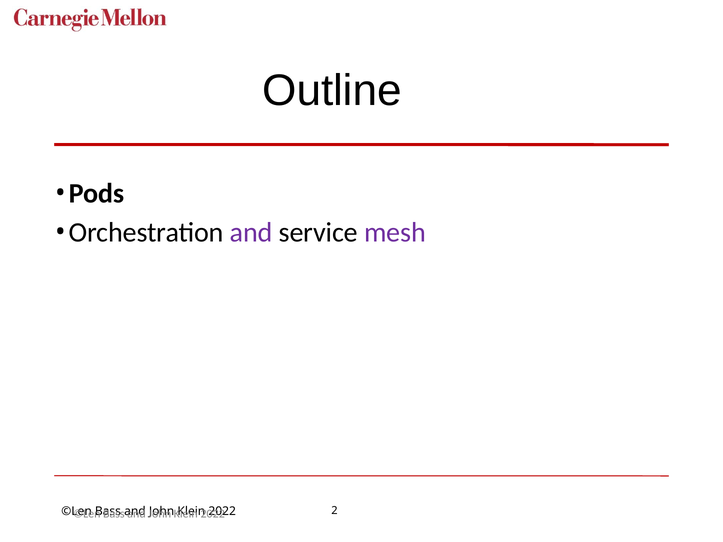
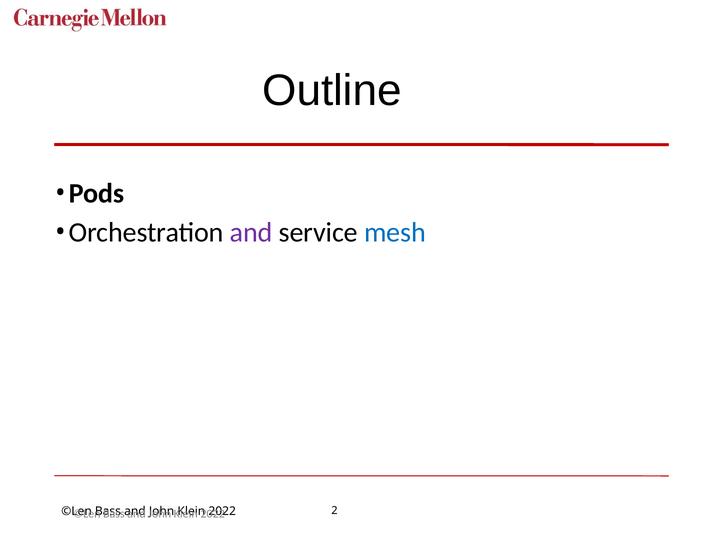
mesh colour: purple -> blue
